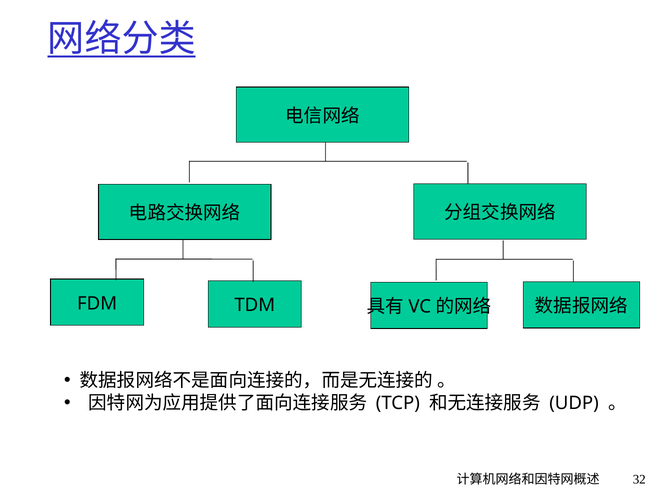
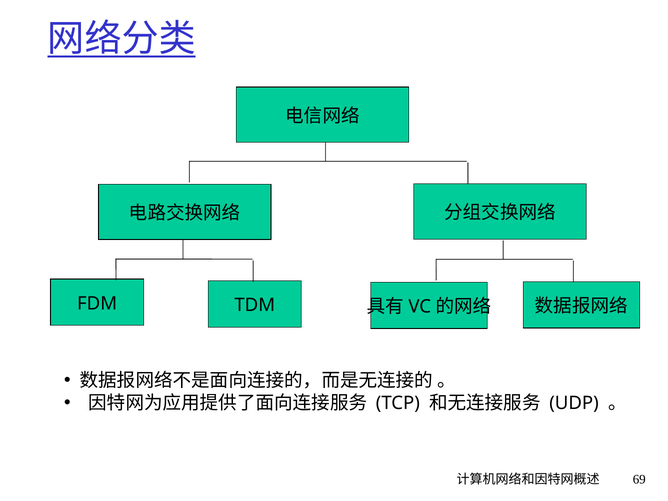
32: 32 -> 69
